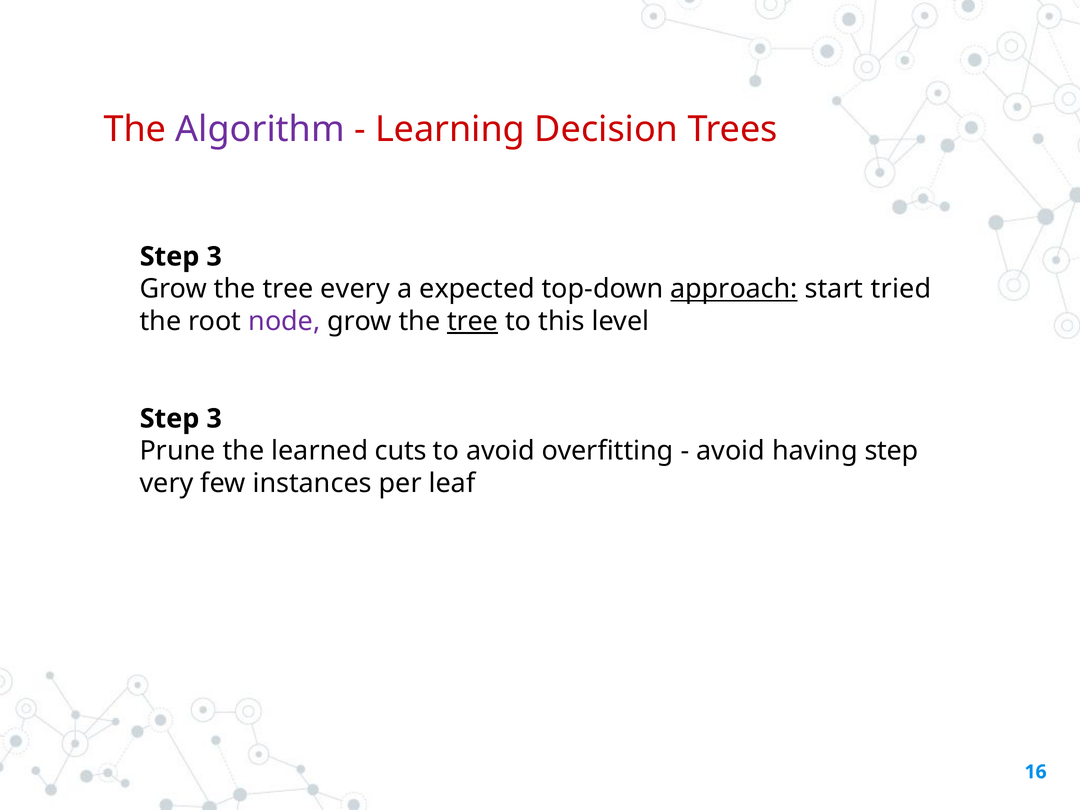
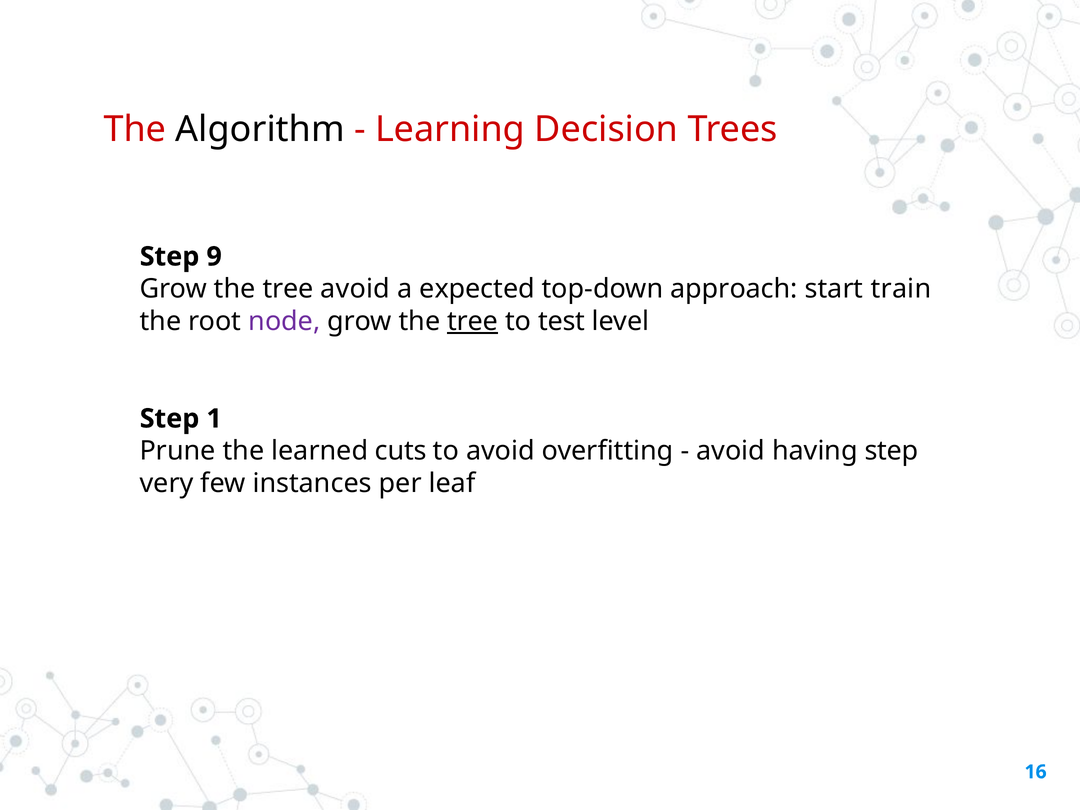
Algorithm colour: purple -> black
3 at (214, 257): 3 -> 9
tree every: every -> avoid
approach underline: present -> none
tried: tried -> train
this: this -> test
3 at (214, 419): 3 -> 1
